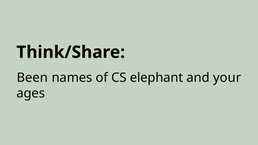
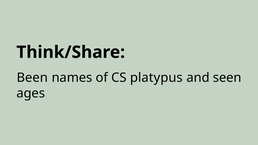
elephant: elephant -> platypus
your: your -> seen
